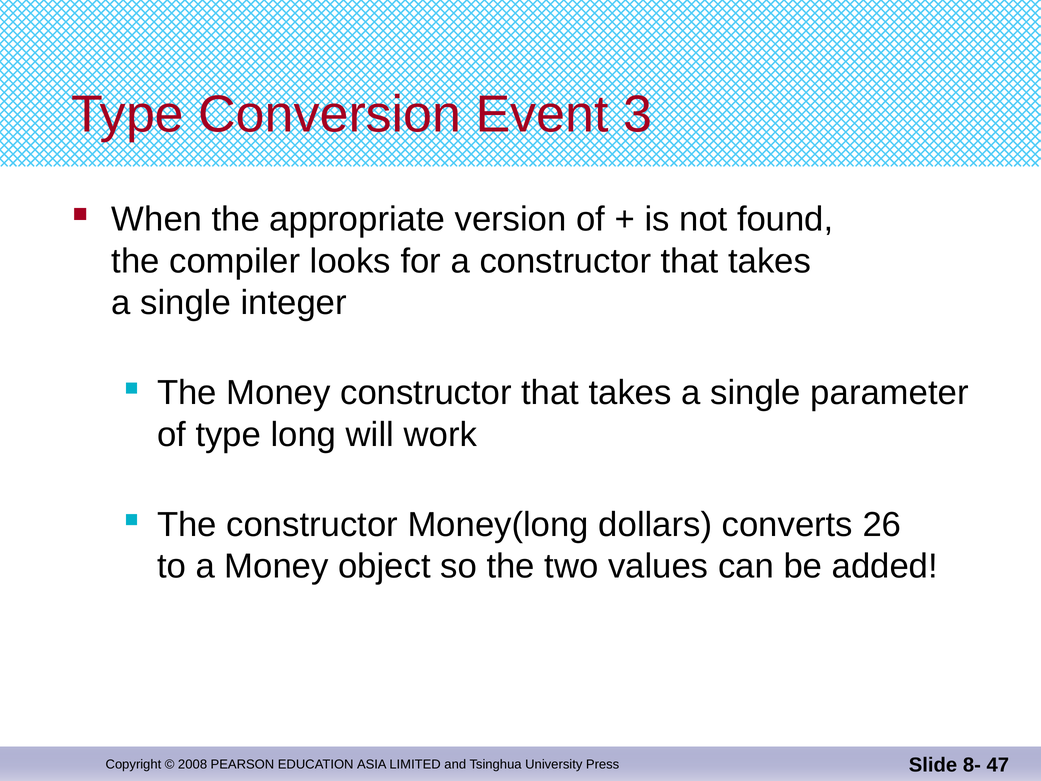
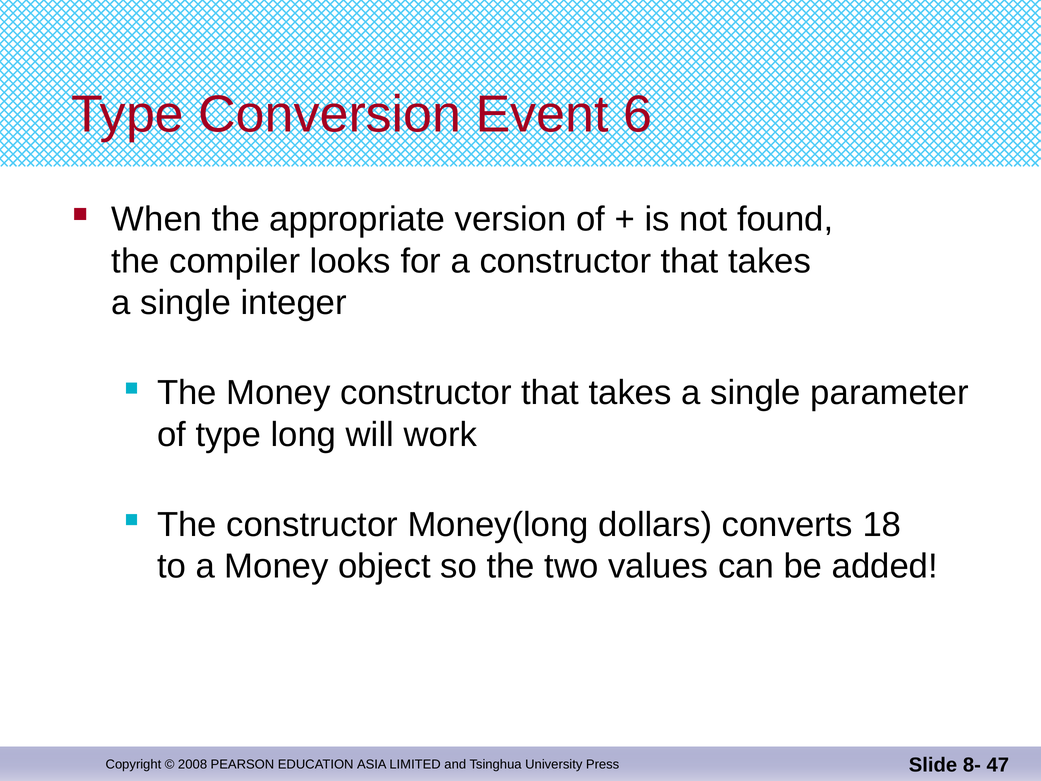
3: 3 -> 6
26: 26 -> 18
